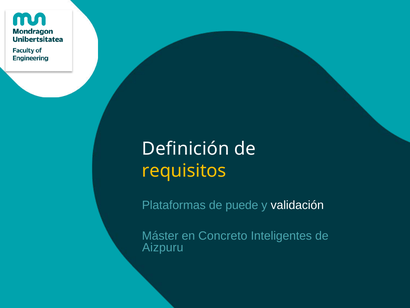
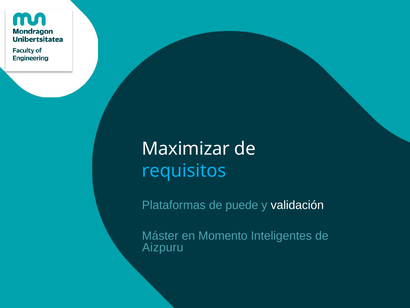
Definición: Definición -> Maximizar
requisitos colour: yellow -> light blue
Concreto: Concreto -> Momento
